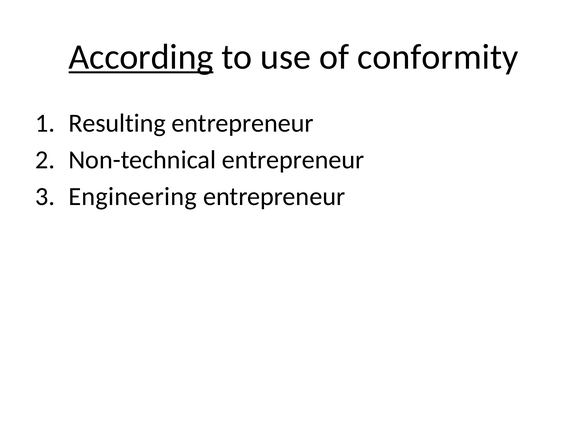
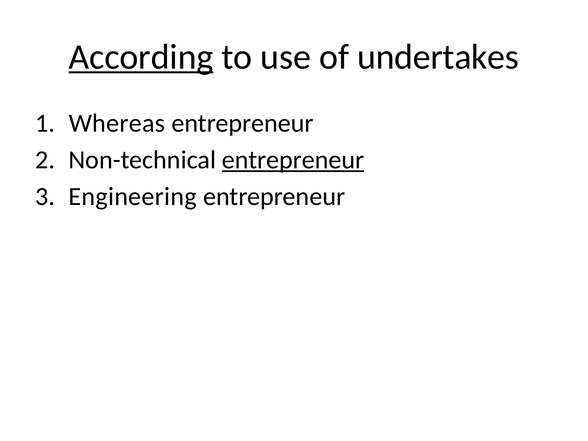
conformity: conformity -> undertakes
Resulting: Resulting -> Whereas
entrepreneur at (293, 160) underline: none -> present
